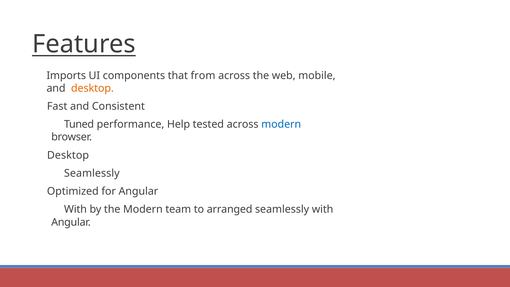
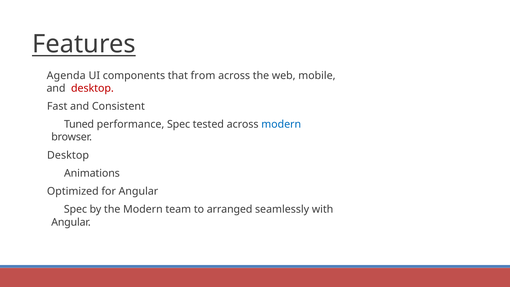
Imports: Imports -> Agenda
desktop at (92, 88) colour: orange -> red
performance Help: Help -> Spec
Seamlessly at (92, 173): Seamlessly -> Animations
With at (75, 209): With -> Spec
